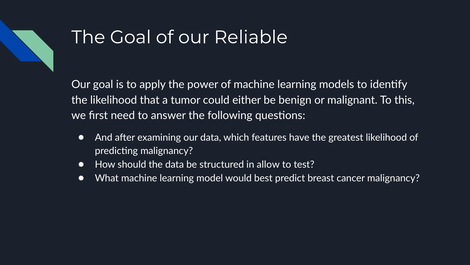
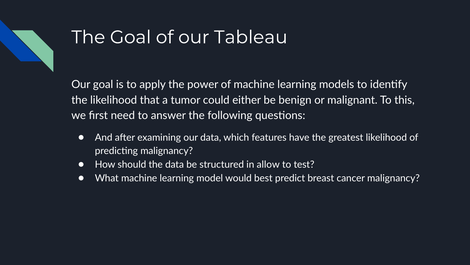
Reliable: Reliable -> Tableau
